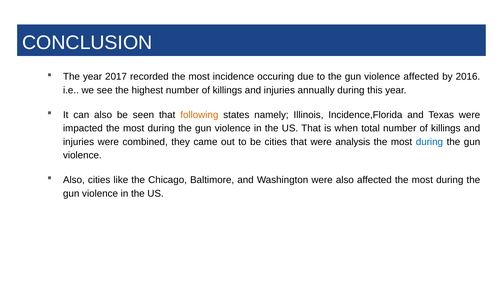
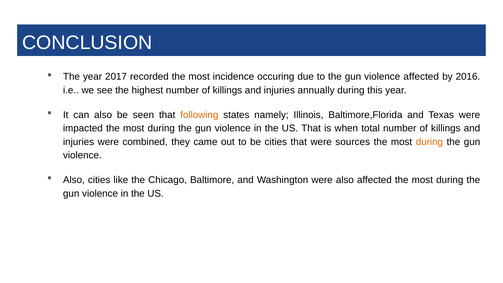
Incidence,Florida: Incidence,Florida -> Baltimore,Florida
analysis: analysis -> sources
during at (429, 142) colour: blue -> orange
